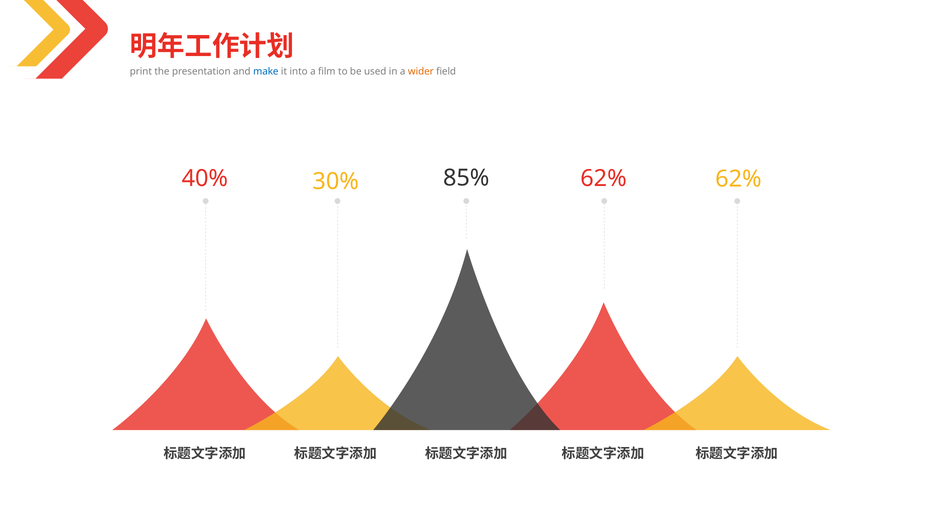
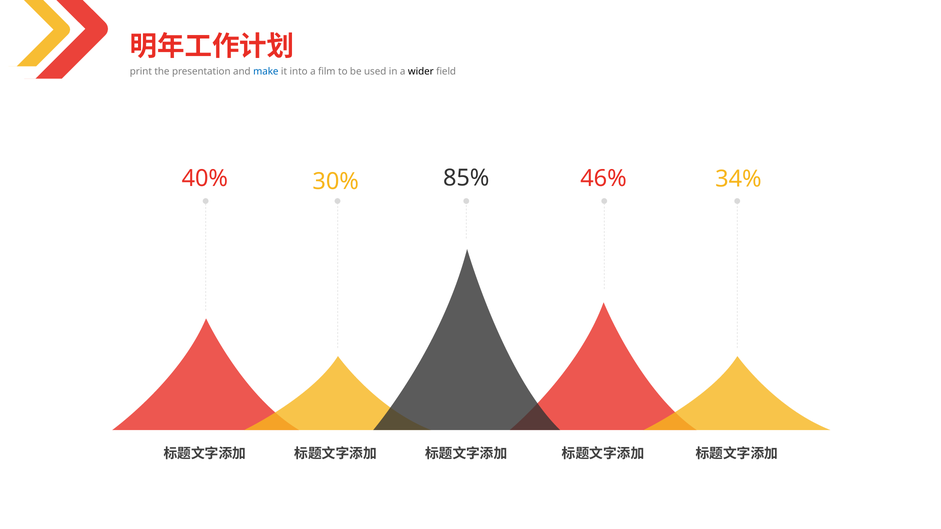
wider colour: orange -> black
85% 62%: 62% -> 34%
30% 62%: 62% -> 46%
